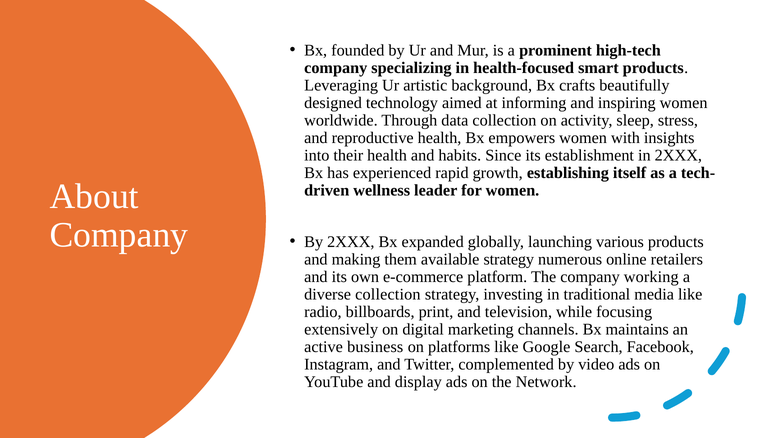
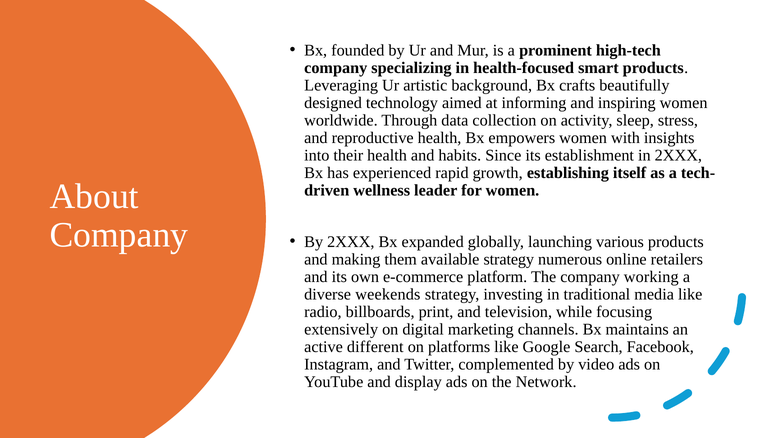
diverse collection: collection -> weekends
business: business -> different
